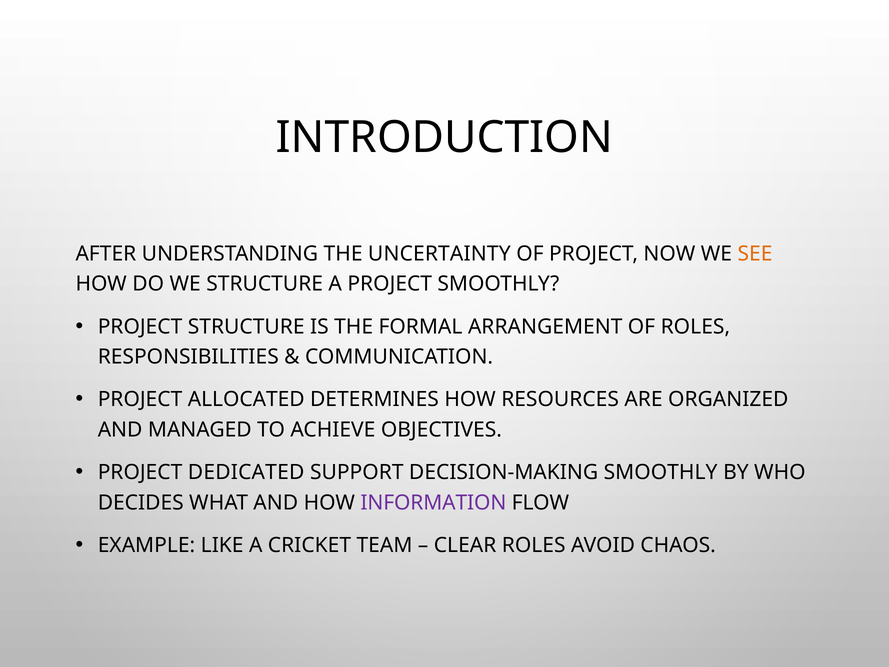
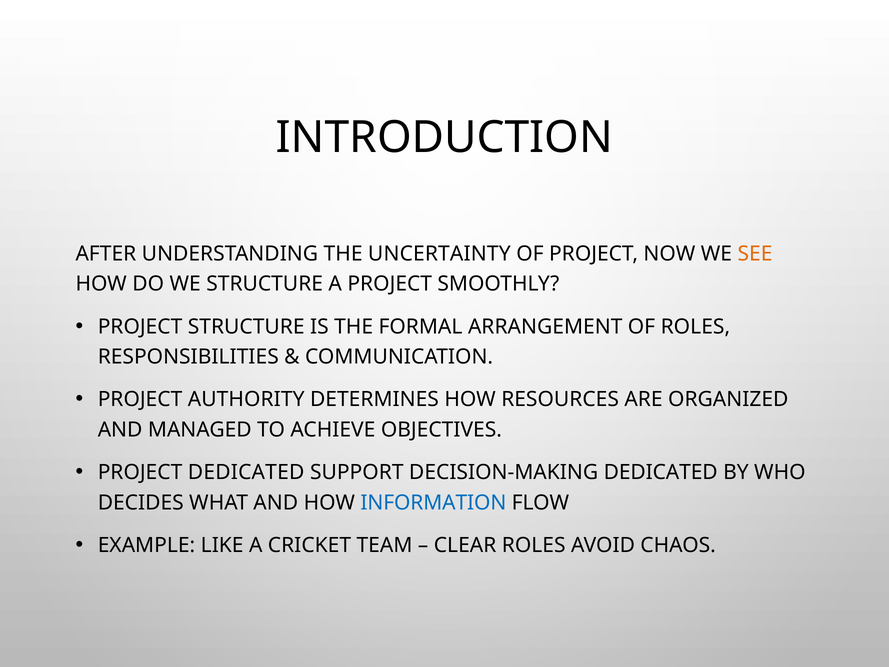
ALLOCATED: ALLOCATED -> AUTHORITY
DECISION-MAKING SMOOTHLY: SMOOTHLY -> DEDICATED
INFORMATION colour: purple -> blue
